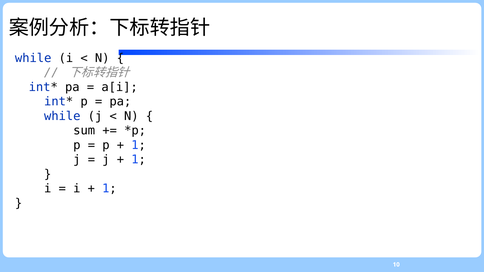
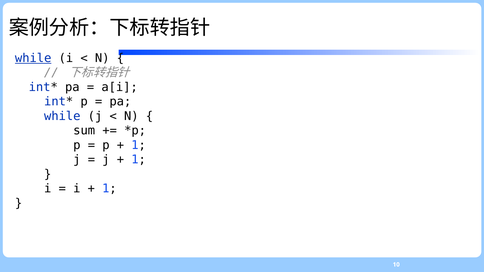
while at (33, 58) underline: none -> present
